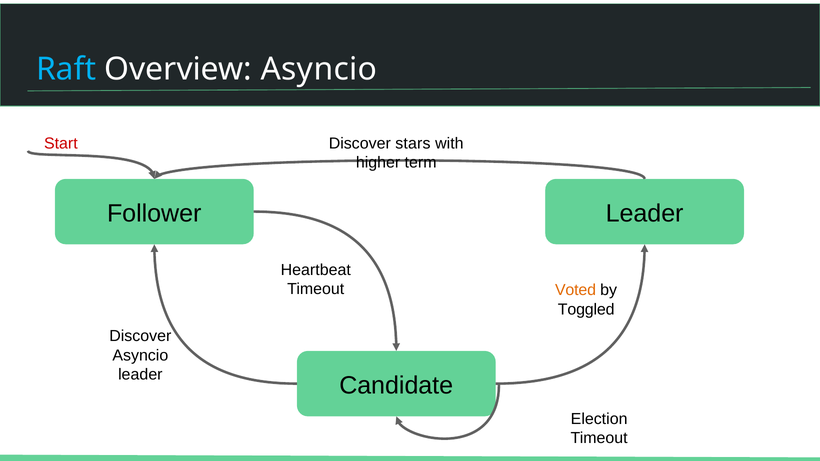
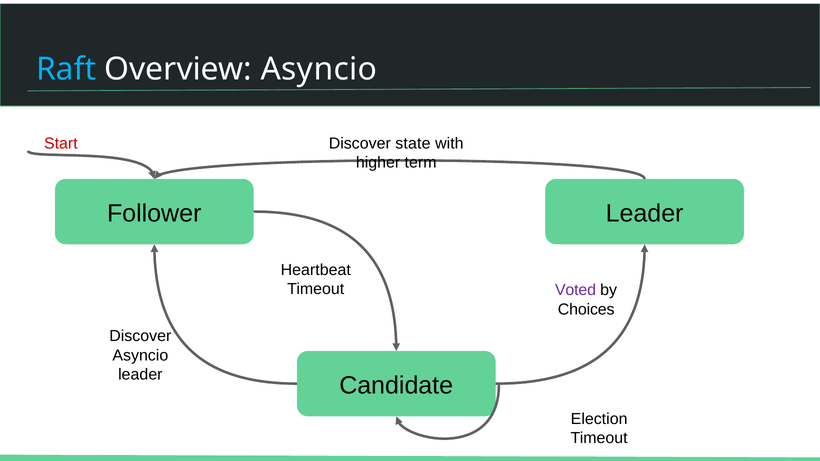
stars: stars -> state
Voted colour: orange -> purple
Toggled: Toggled -> Choices
